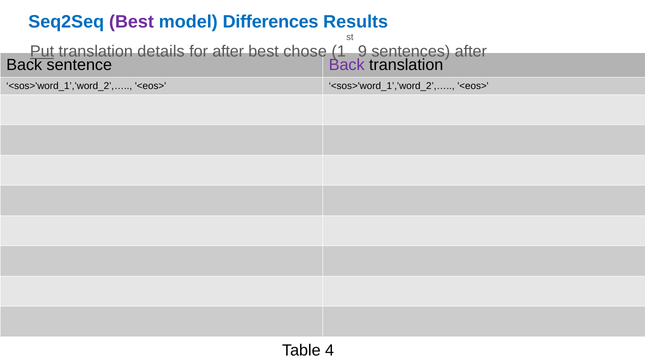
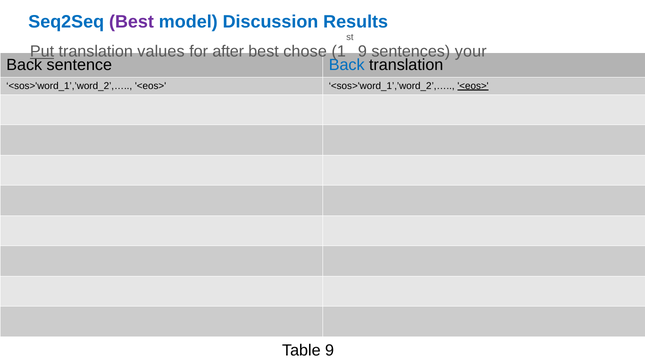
Differences: Differences -> Discussion
details: details -> values
sentences after: after -> your
Back at (347, 65) colour: purple -> blue
<eos> at (473, 86) underline: none -> present
Table 4: 4 -> 9
